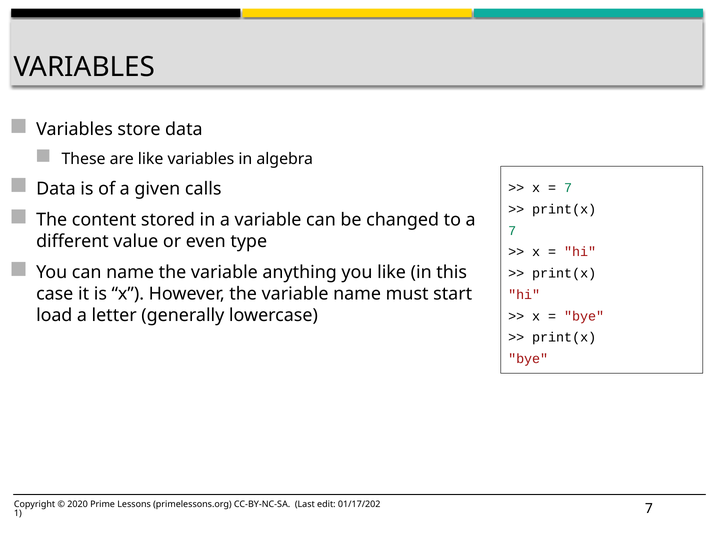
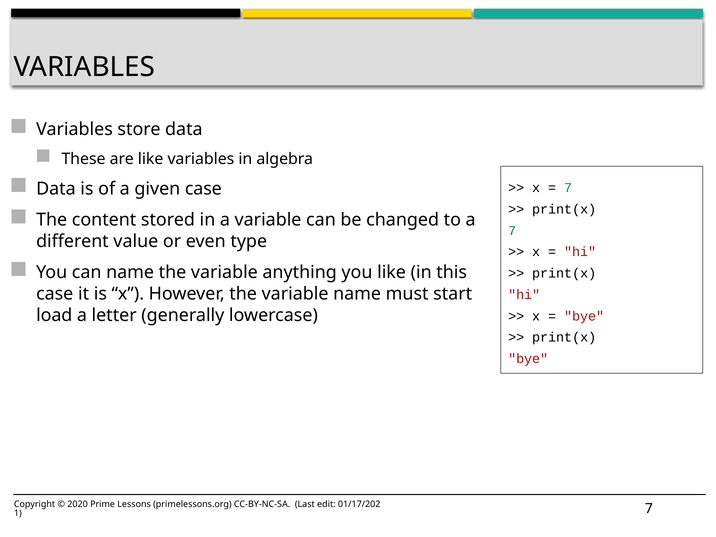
given calls: calls -> case
